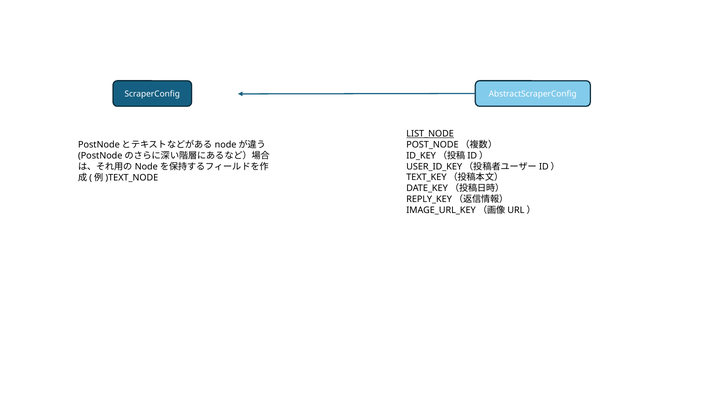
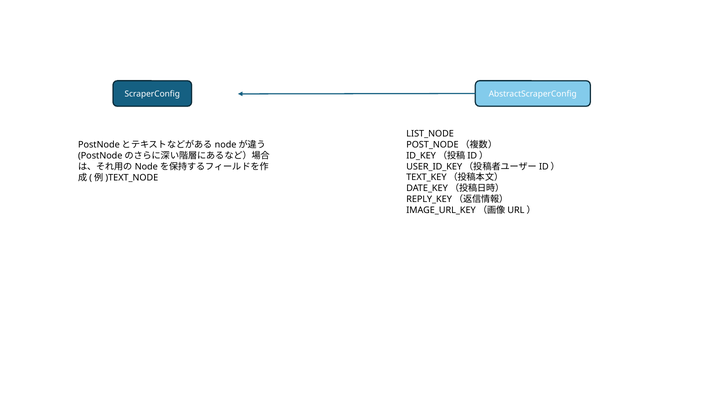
LIST_NODE underline: present -> none
